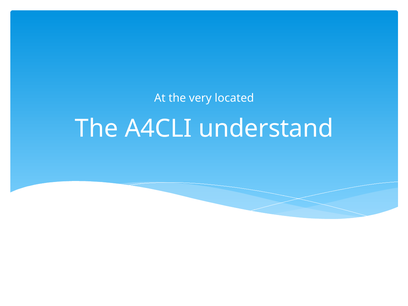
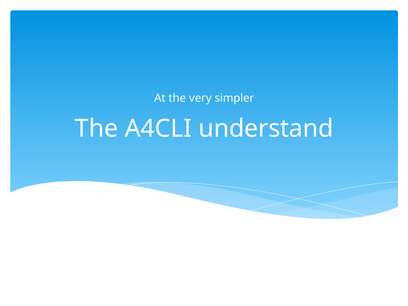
located: located -> simpler
